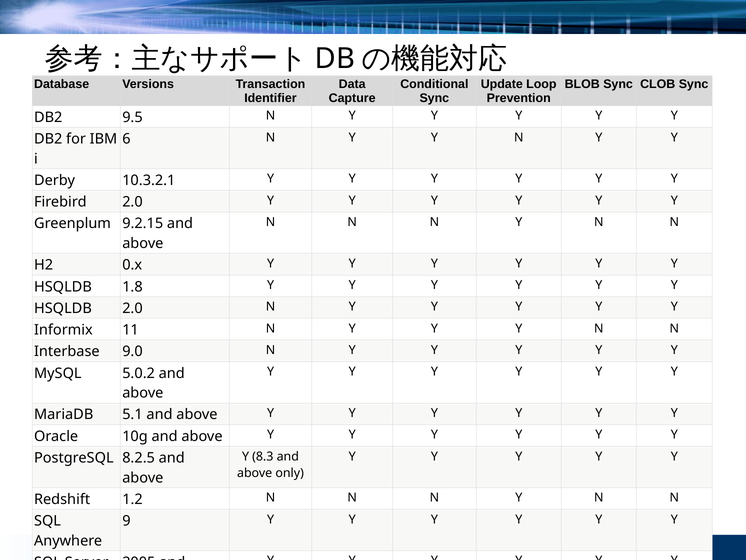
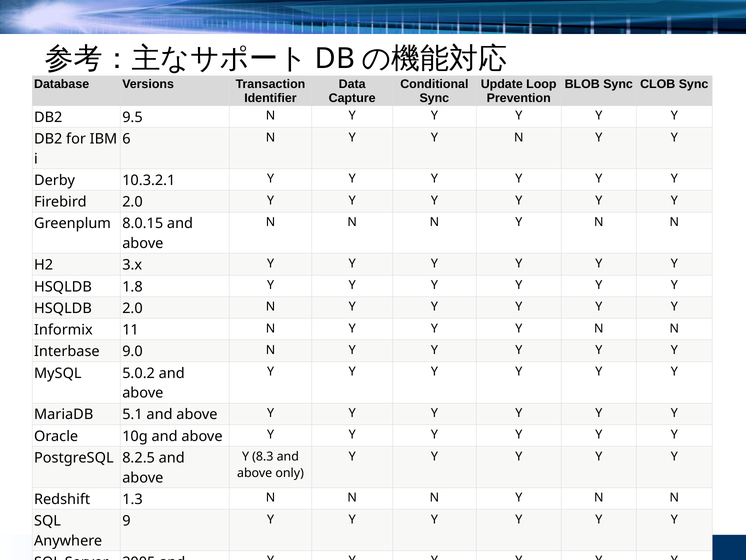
9.2.15: 9.2.15 -> 8.0.15
H2 0.x: 0.x -> 3.x
1.2: 1.2 -> 1.3
